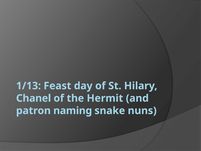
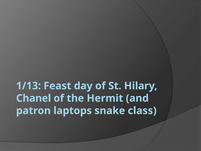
naming: naming -> laptops
nuns: nuns -> class
